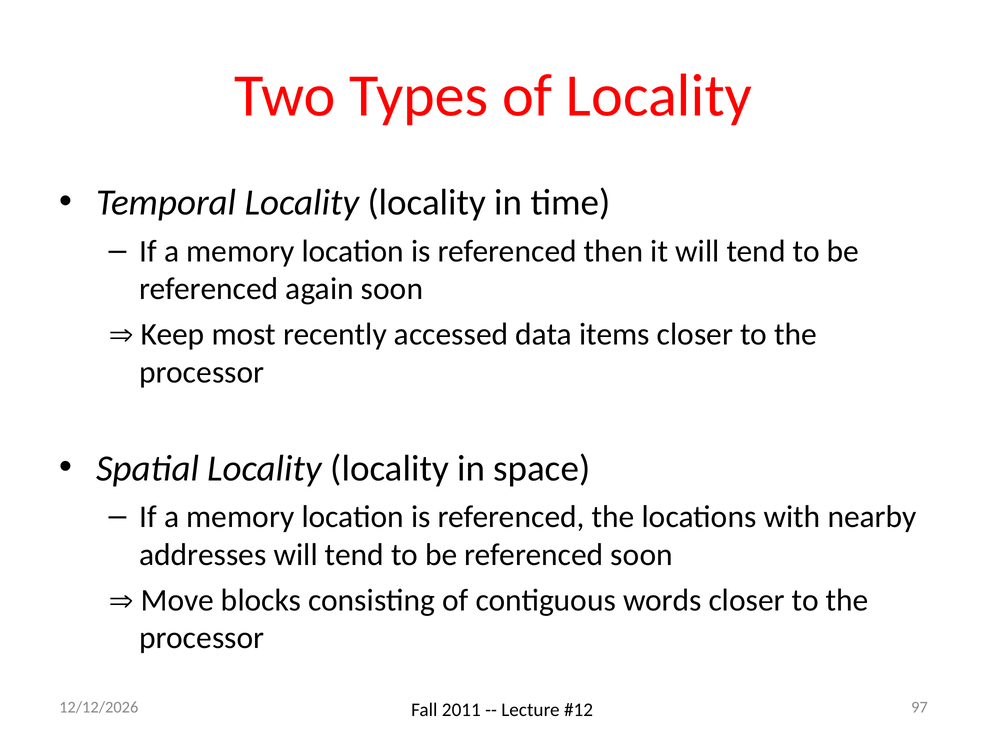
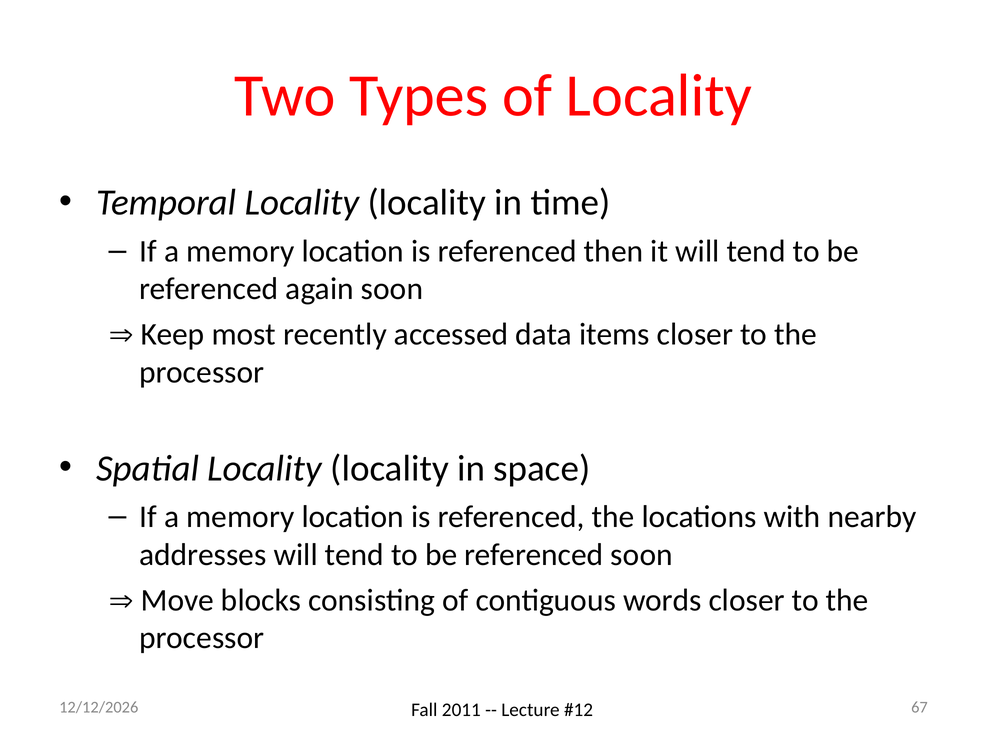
97: 97 -> 67
